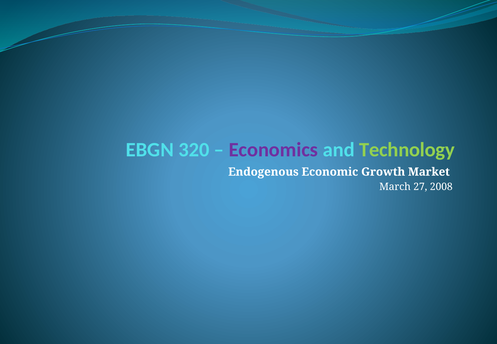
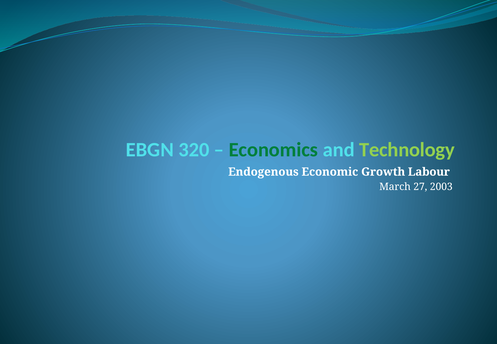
Economics colour: purple -> green
Market: Market -> Labour
2008: 2008 -> 2003
